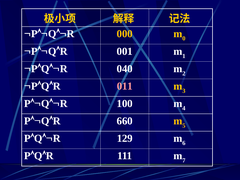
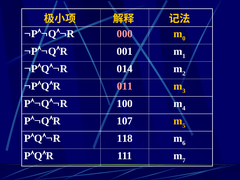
000 colour: yellow -> pink
040: 040 -> 014
660: 660 -> 107
129: 129 -> 118
